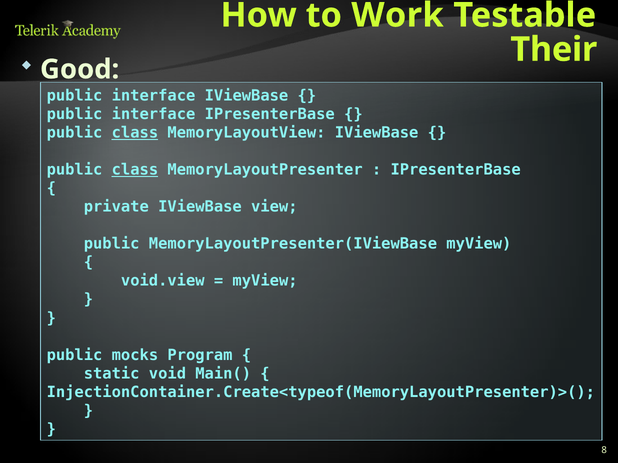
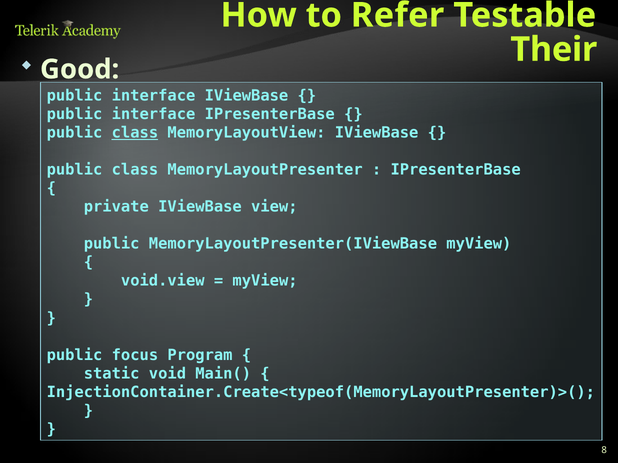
Work: Work -> Refer
class at (135, 170) underline: present -> none
mocks: mocks -> focus
